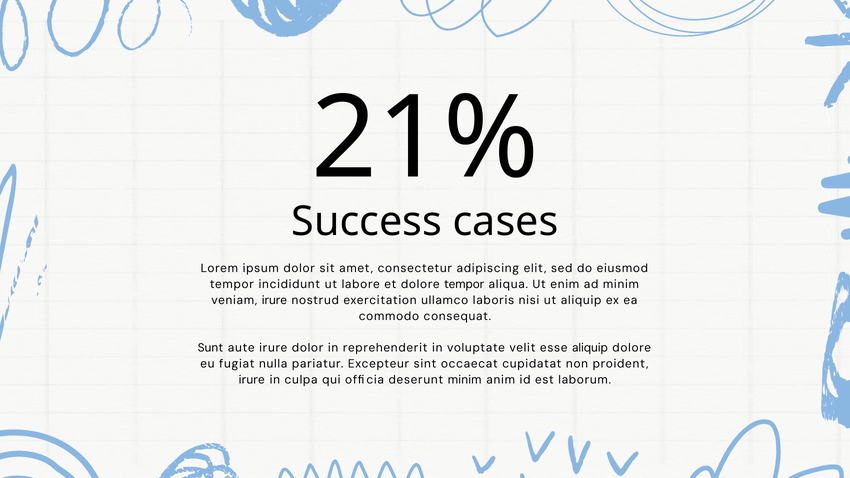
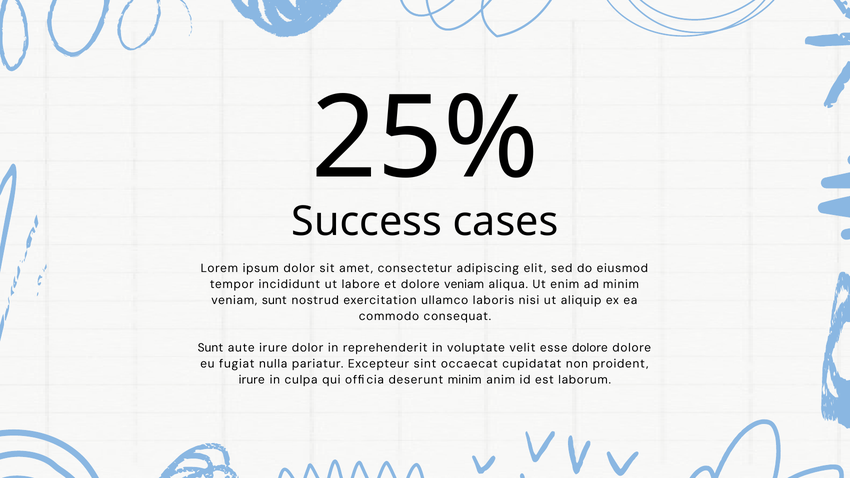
21%: 21% -> 25%
dolore tempor: tempor -> veniam
veniam irure: irure -> sunt
esse aliquip: aliquip -> dolore
